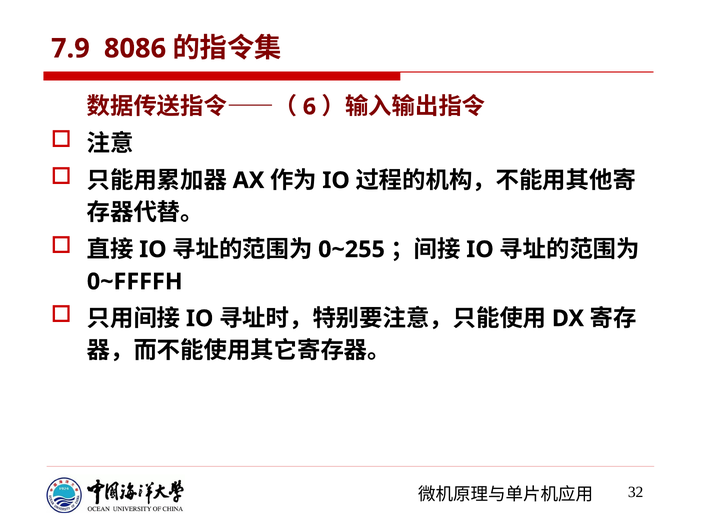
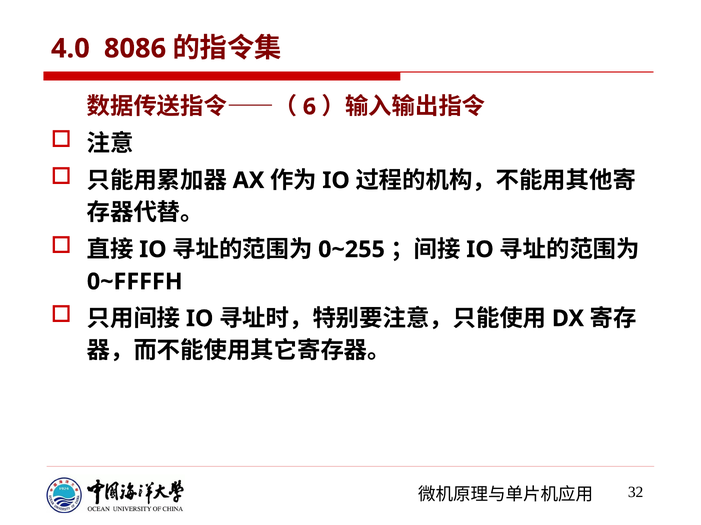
7.9: 7.9 -> 4.0
